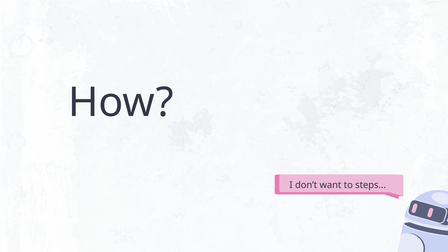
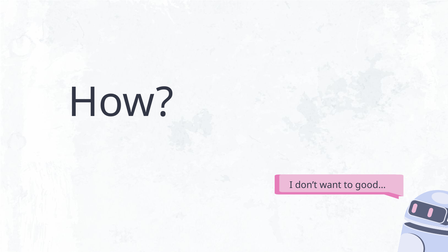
steps…: steps… -> good…
